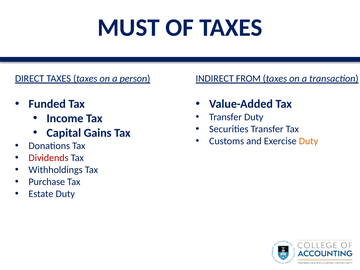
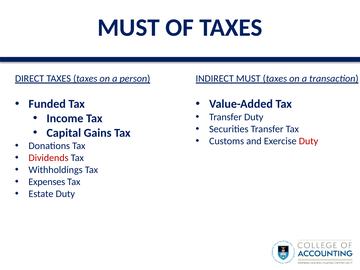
INDIRECT FROM: FROM -> MUST
Duty at (309, 141) colour: orange -> red
Purchase: Purchase -> Expenses
